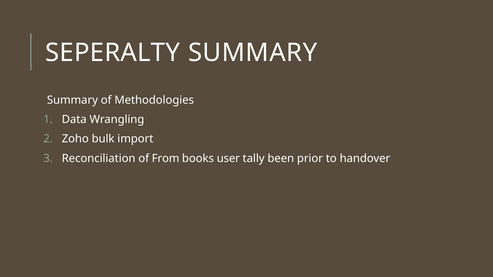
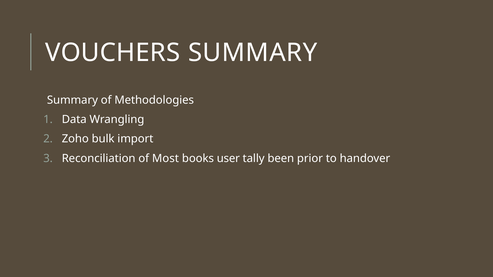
SEPERALTY: SEPERALTY -> VOUCHERS
From: From -> Most
